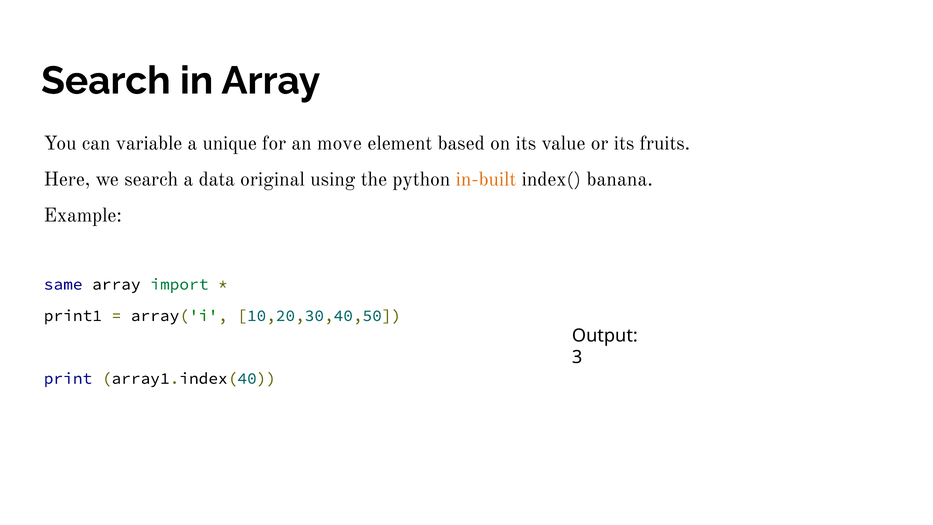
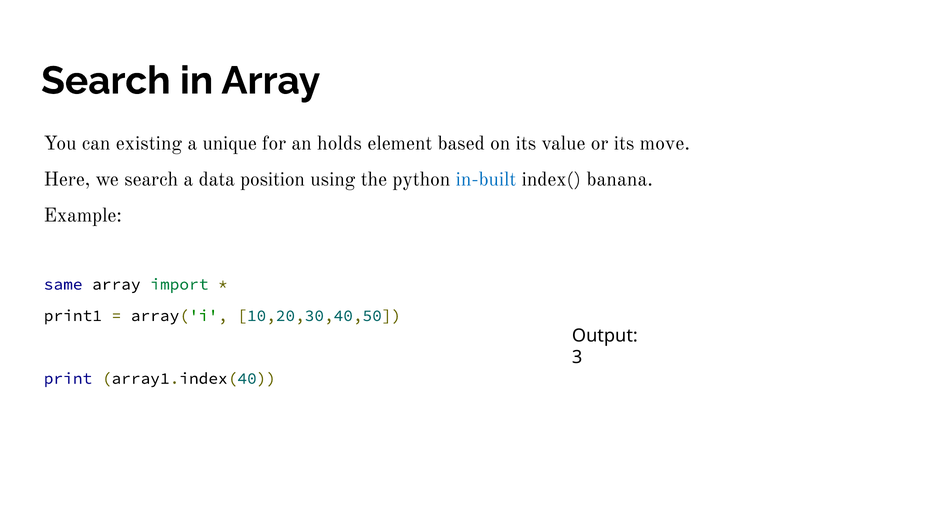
variable: variable -> existing
move: move -> holds
fruits: fruits -> move
original: original -> position
in-built colour: orange -> blue
